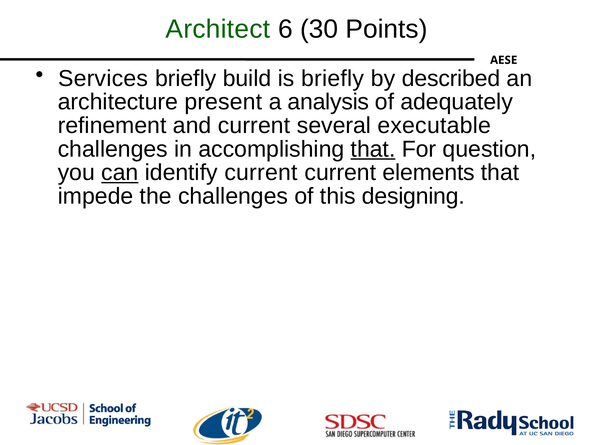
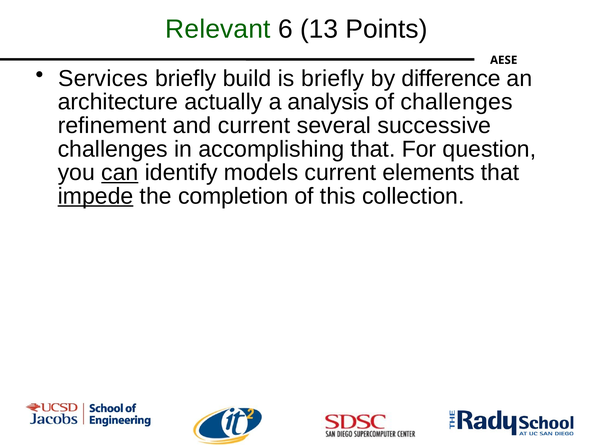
Architect: Architect -> Relevant
30: 30 -> 13
described: described -> difference
present: present -> actually
of adequately: adequately -> challenges
executable: executable -> successive
that at (373, 149) underline: present -> none
identify current: current -> models
impede underline: none -> present
the challenges: challenges -> completion
designing: designing -> collection
